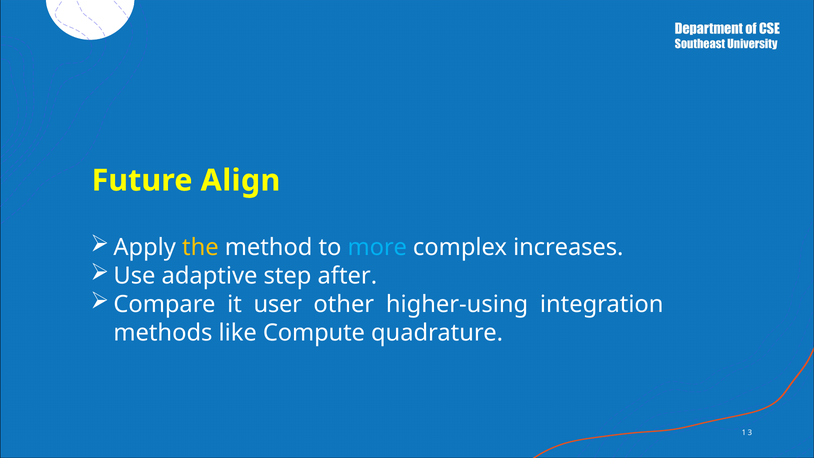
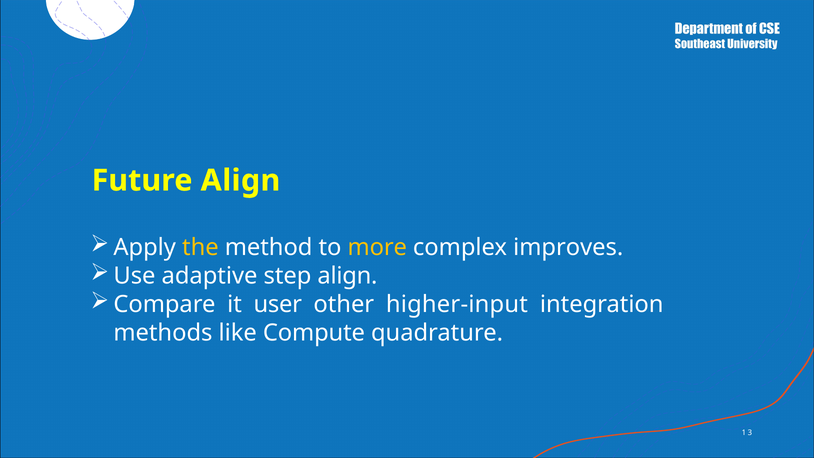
more colour: light blue -> yellow
increases: increases -> improves
step after: after -> align
higher-using: higher-using -> higher-input
